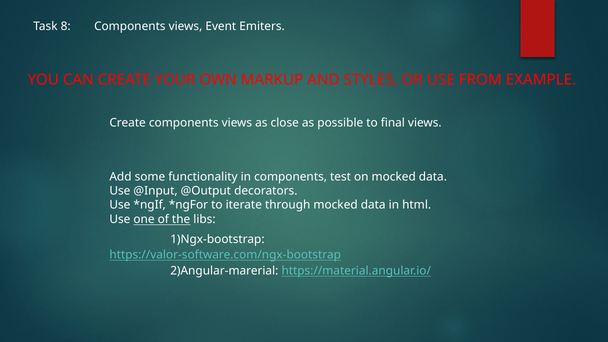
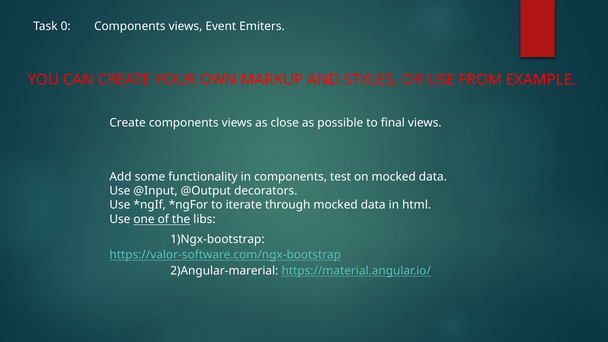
8: 8 -> 0
